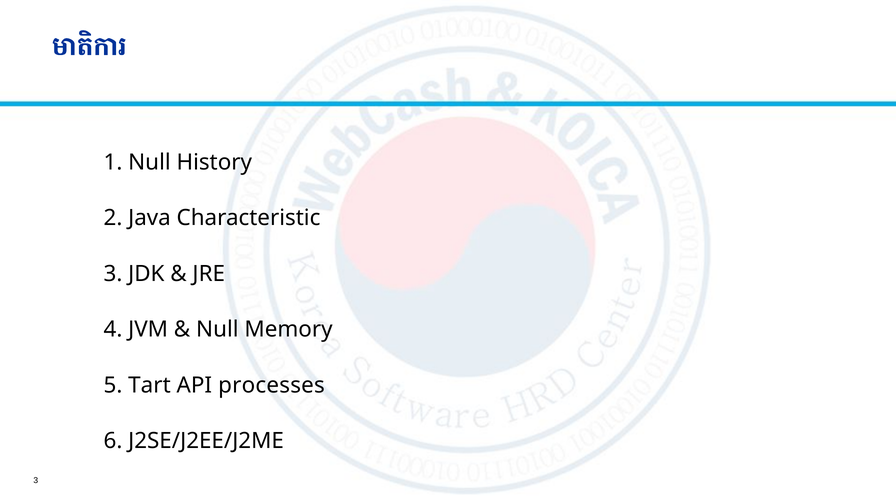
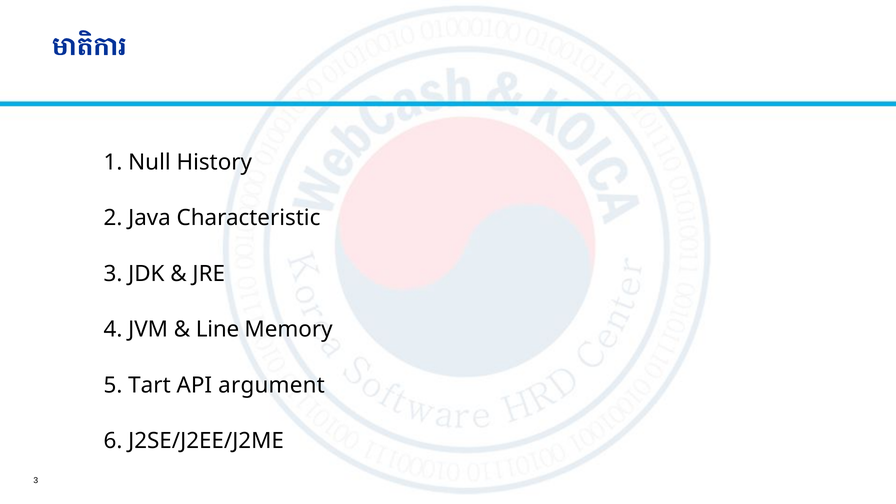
Null at (217, 329): Null -> Line
processes: processes -> argument
